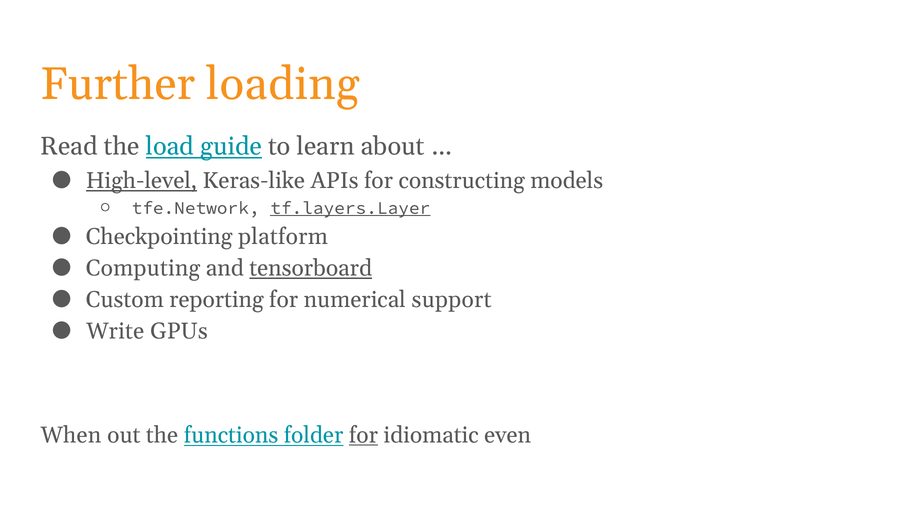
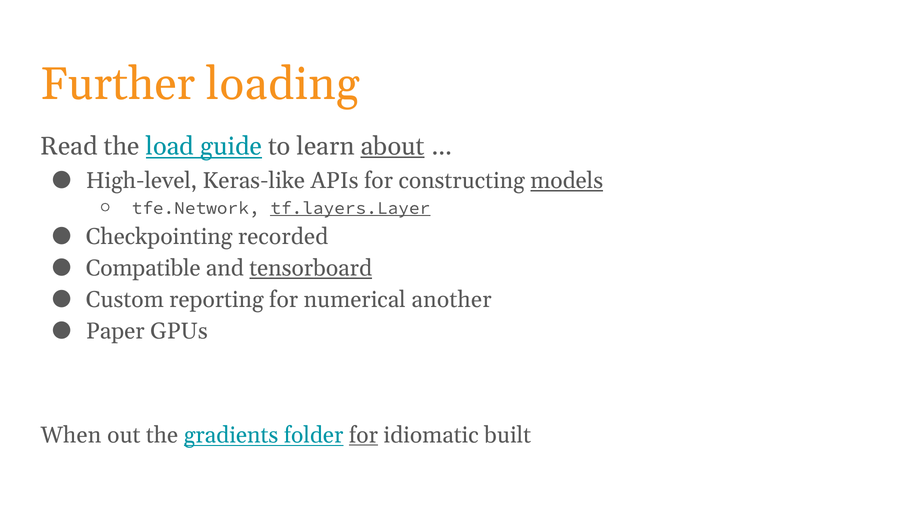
about underline: none -> present
High-level underline: present -> none
models underline: none -> present
platform: platform -> recorded
Computing: Computing -> Compatible
support: support -> another
Write: Write -> Paper
functions: functions -> gradients
even: even -> built
